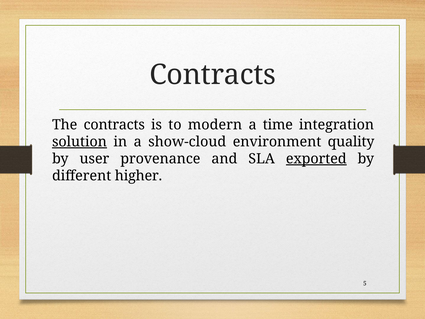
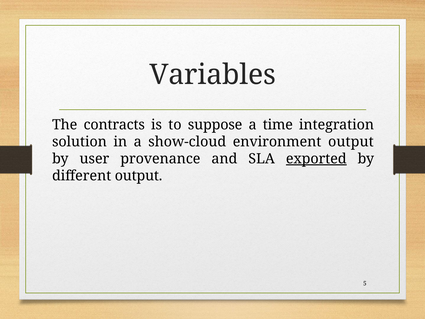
Contracts at (213, 75): Contracts -> Variables
modern: modern -> suppose
solution underline: present -> none
environment quality: quality -> output
different higher: higher -> output
